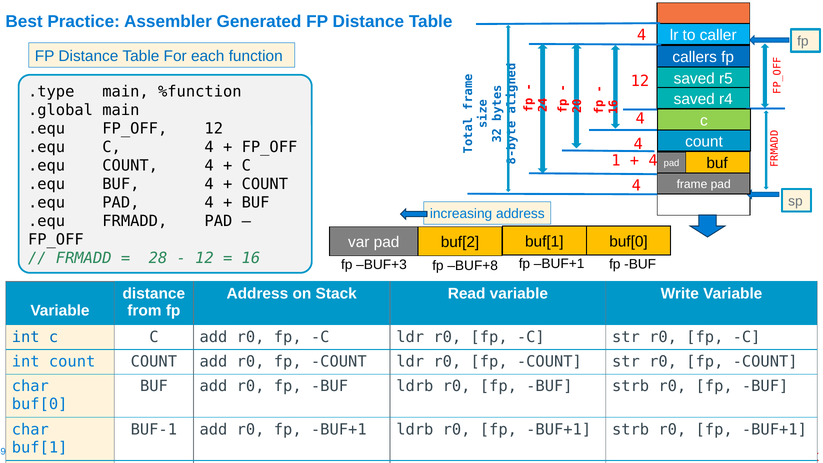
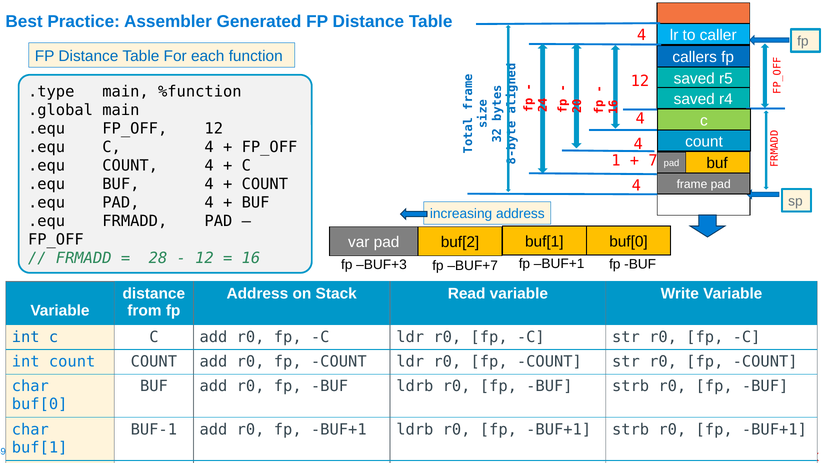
4 at (653, 161): 4 -> 7
BUF+8: BUF+8 -> BUF+7
